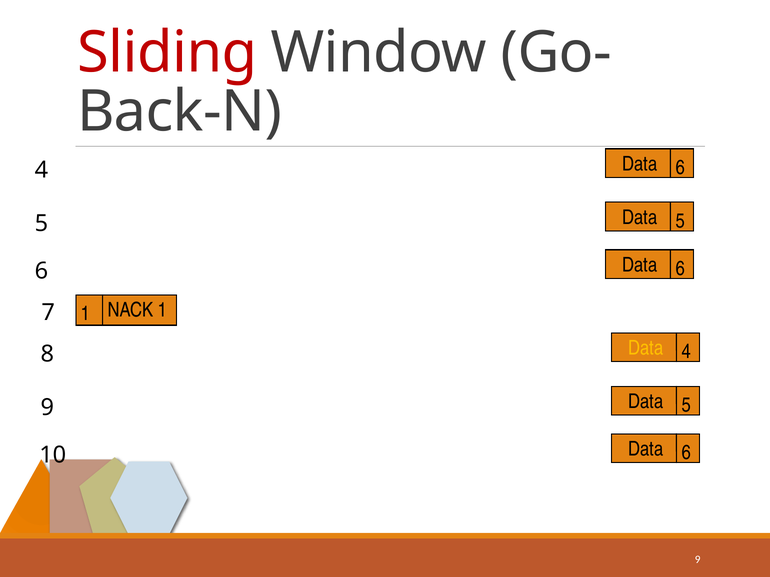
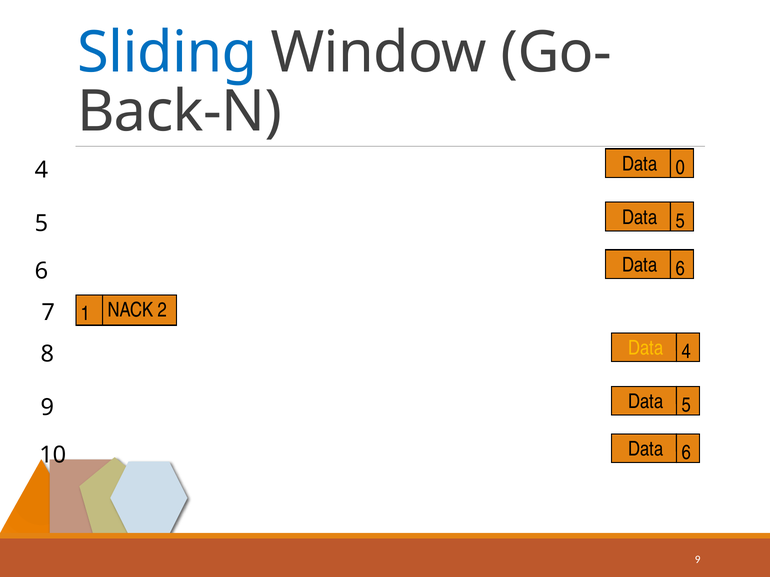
Sliding colour: red -> blue
4 Data 6: 6 -> 0
NACK 1: 1 -> 2
